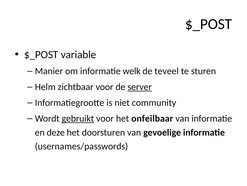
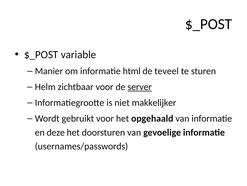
welk: welk -> html
community: community -> makkelijker
gebruikt underline: present -> none
onfeilbaar: onfeilbaar -> opgehaald
